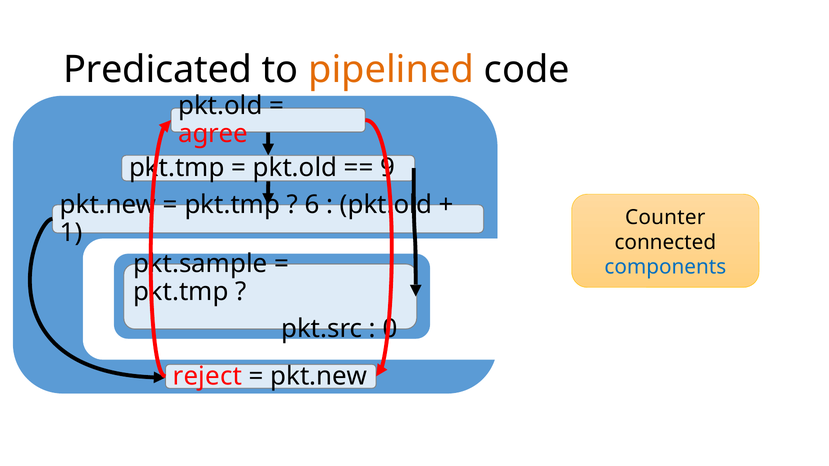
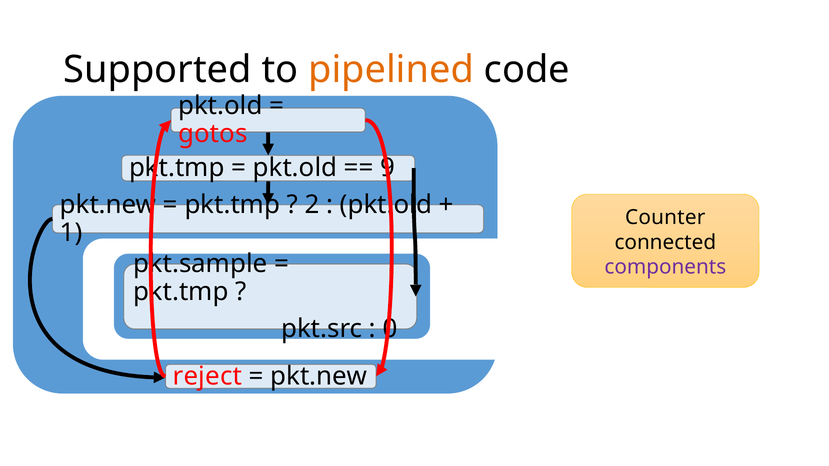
Predicated: Predicated -> Supported
agree: agree -> gotos
6: 6 -> 2
components colour: blue -> purple
